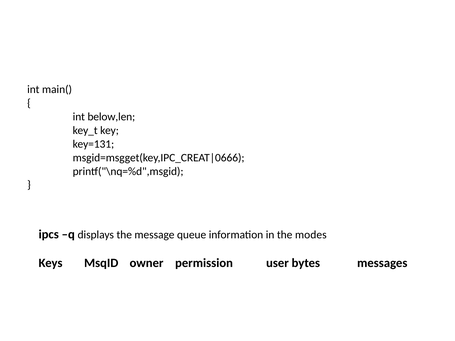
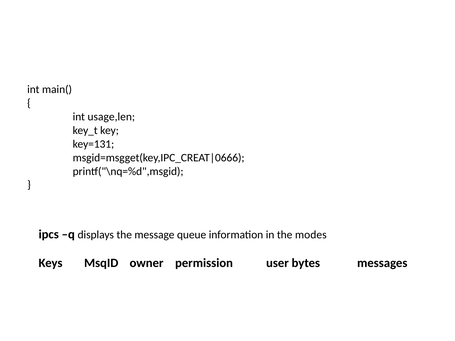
below,len: below,len -> usage,len
